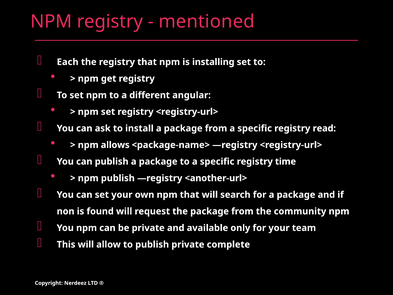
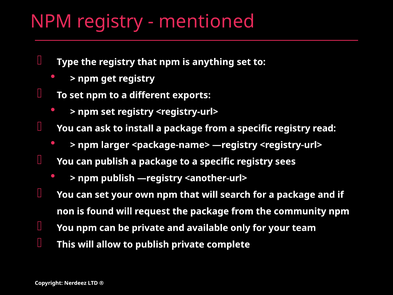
Each: Each -> Type
installing: installing -> anything
angular: angular -> exports
allows: allows -> larger
time: time -> sees
